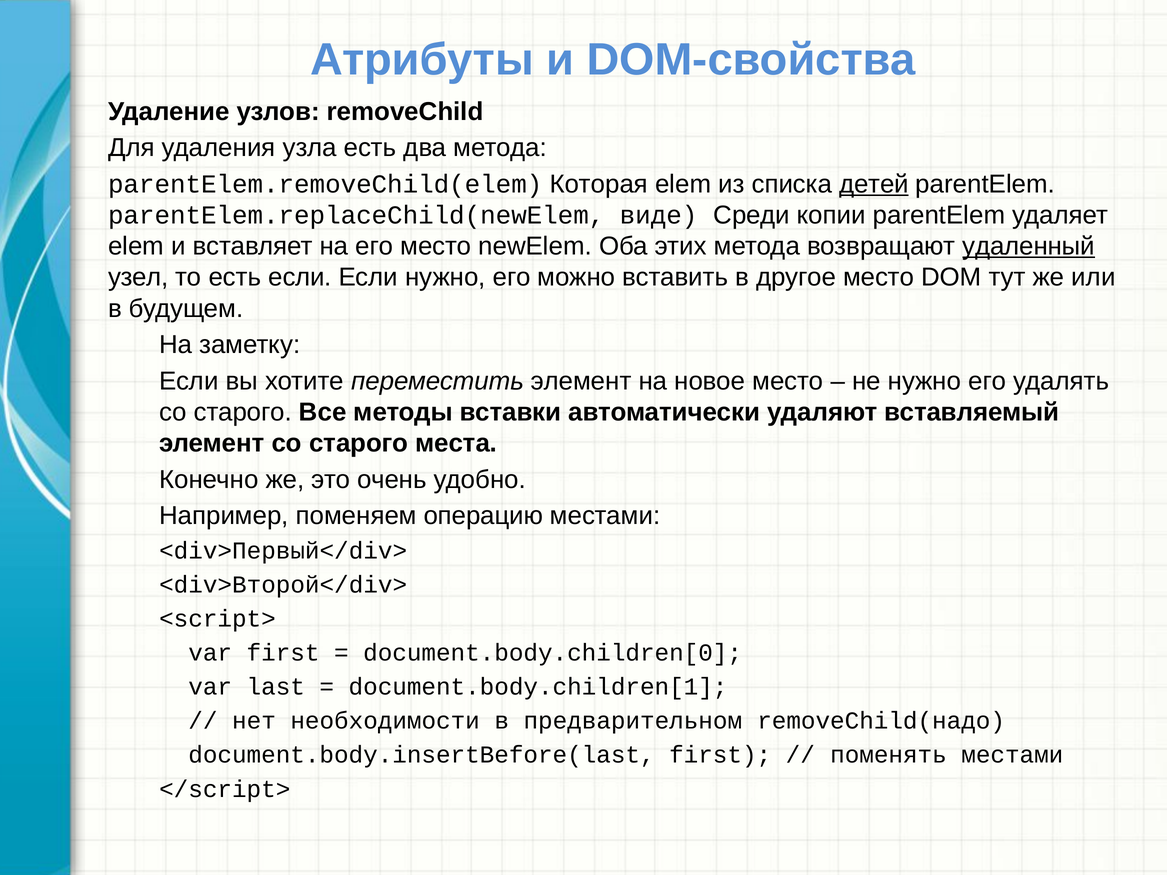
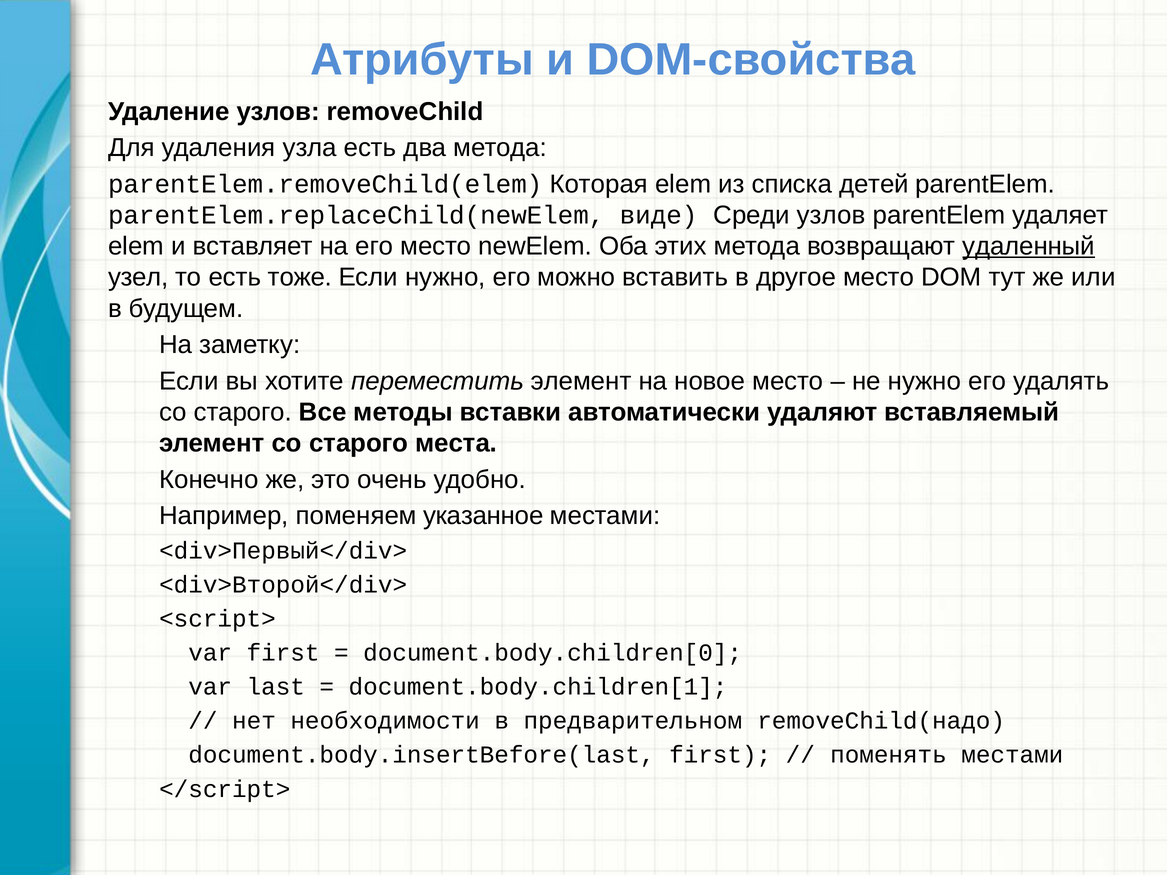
детей underline: present -> none
Среди копии: копии -> узлов
есть если: если -> тоже
операцию: операцию -> указанное
